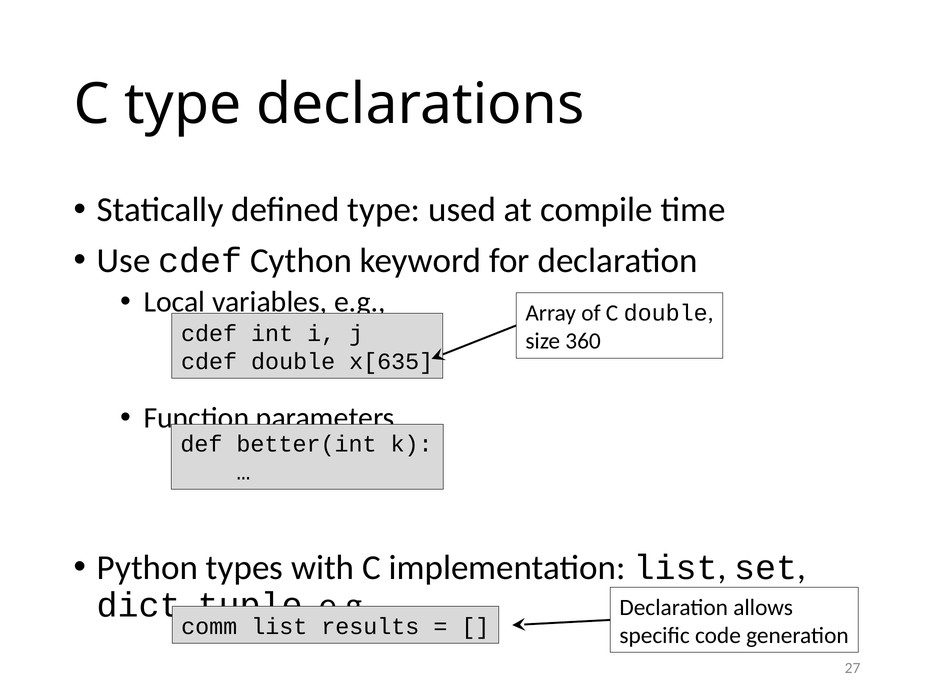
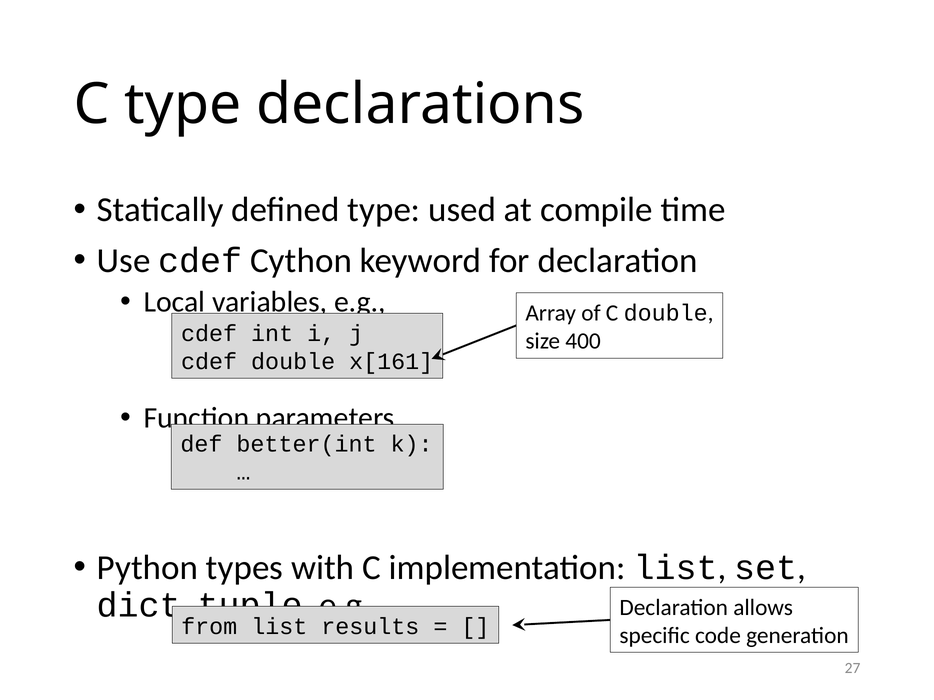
360: 360 -> 400
x[635: x[635 -> x[161
comm: comm -> from
